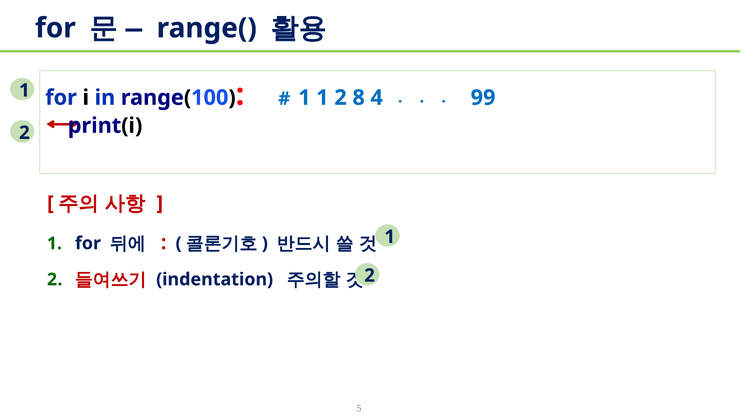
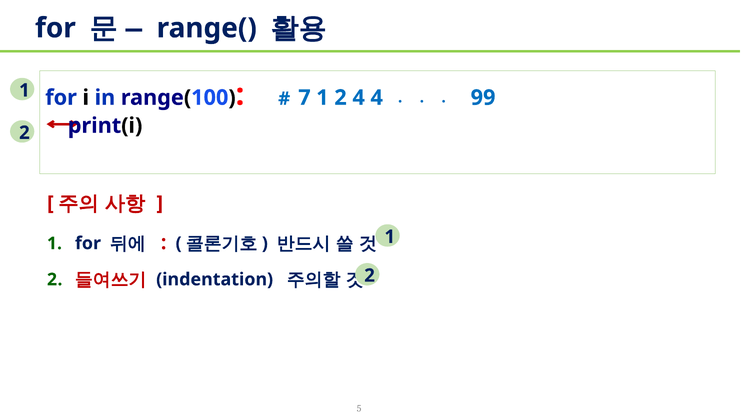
1 at (304, 98): 1 -> 7
2 8: 8 -> 4
